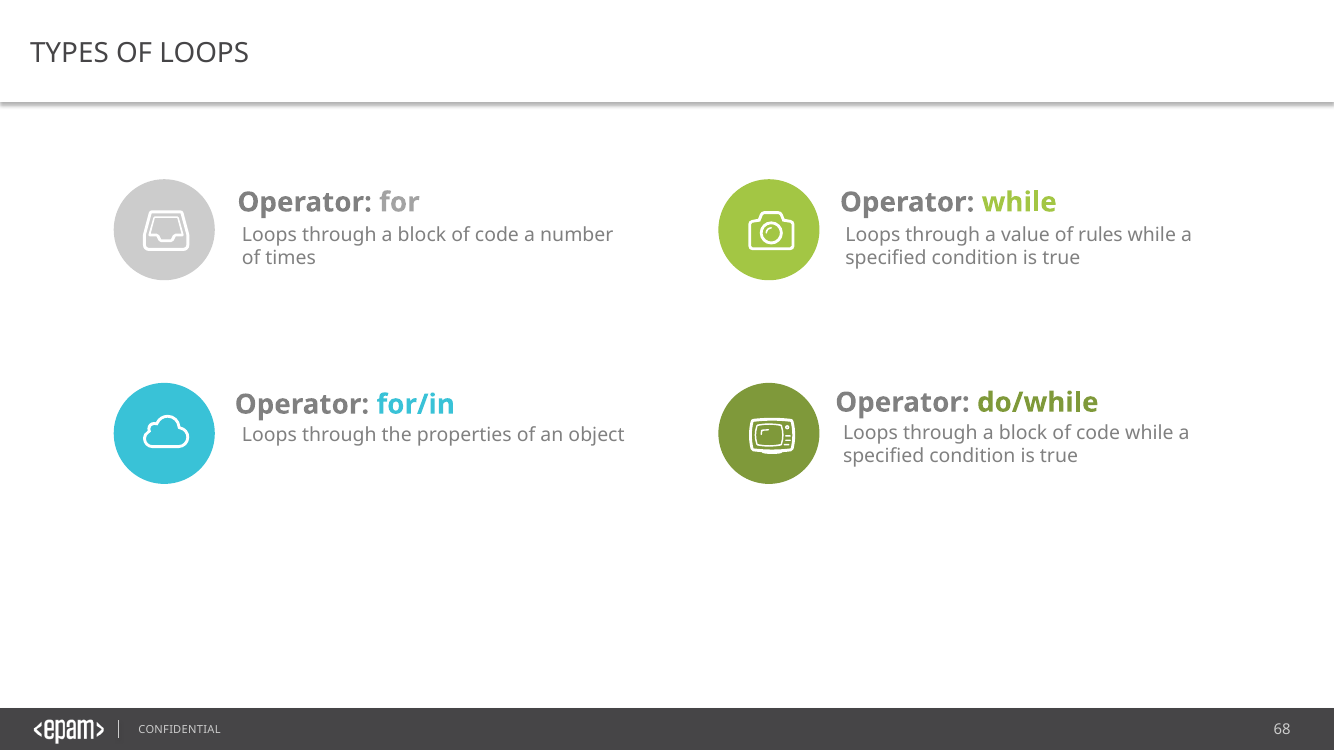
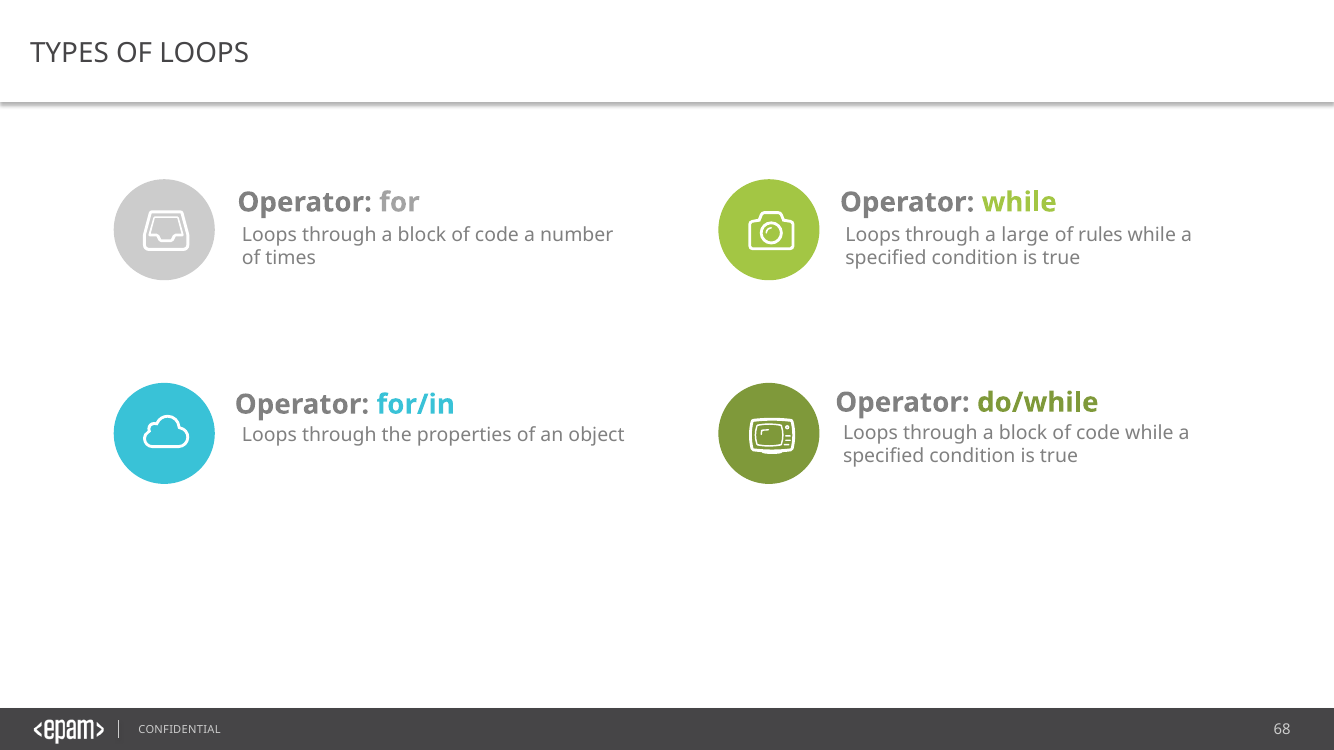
value: value -> large
